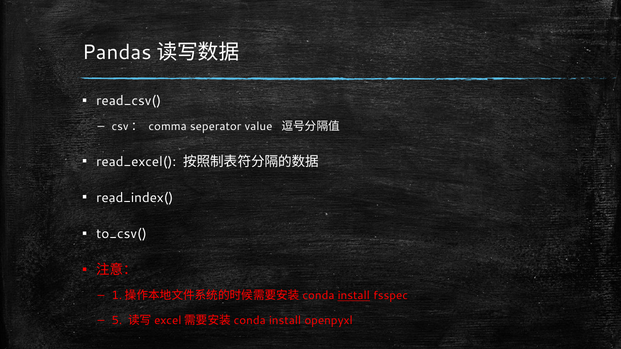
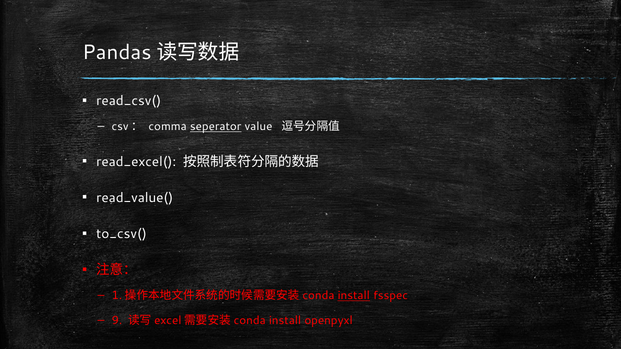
seperator underline: none -> present
read_index(: read_index( -> read_value(
5: 5 -> 9
